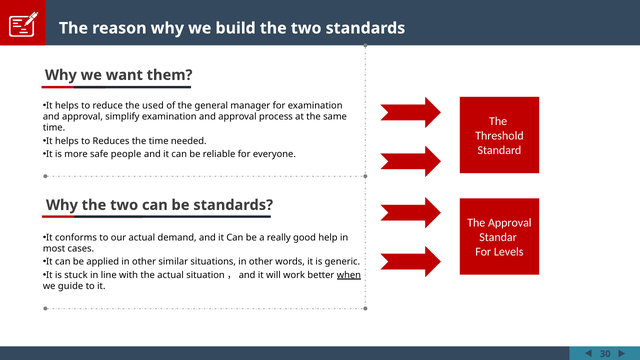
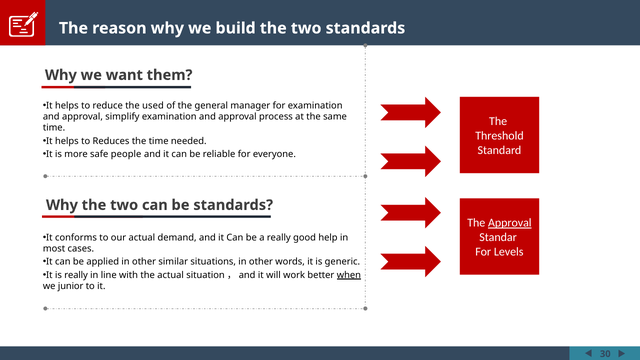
Approval at (510, 223) underline: none -> present
is stuck: stuck -> really
guide: guide -> junior
